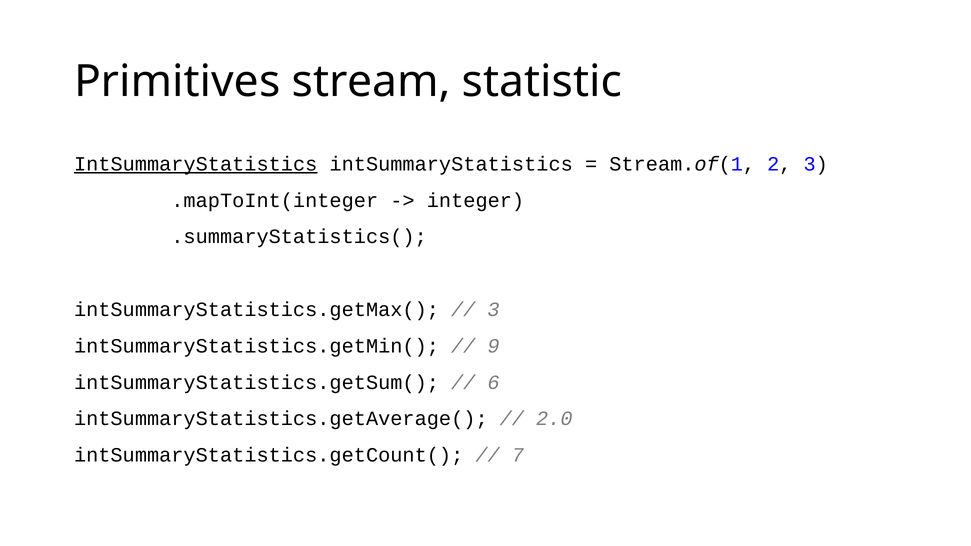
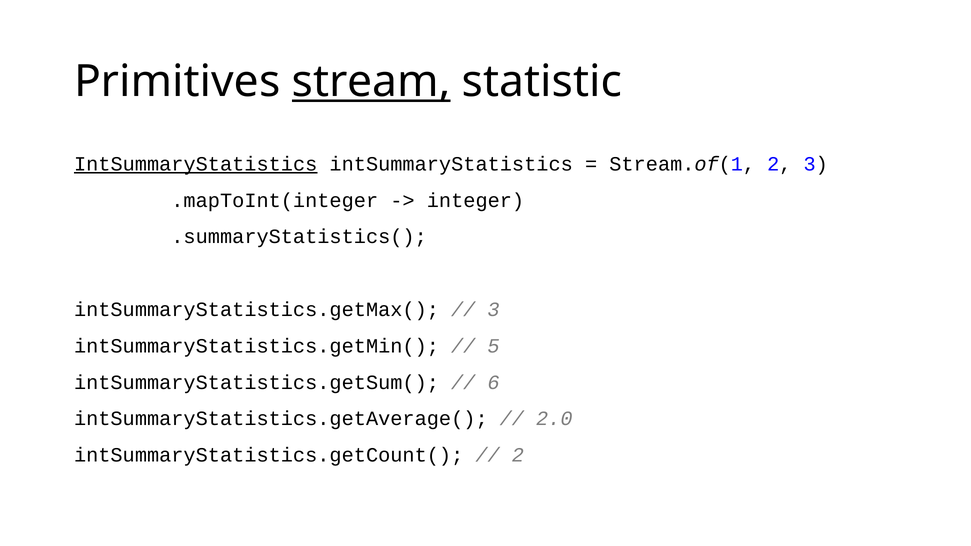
stream underline: none -> present
9: 9 -> 5
7 at (518, 455): 7 -> 2
